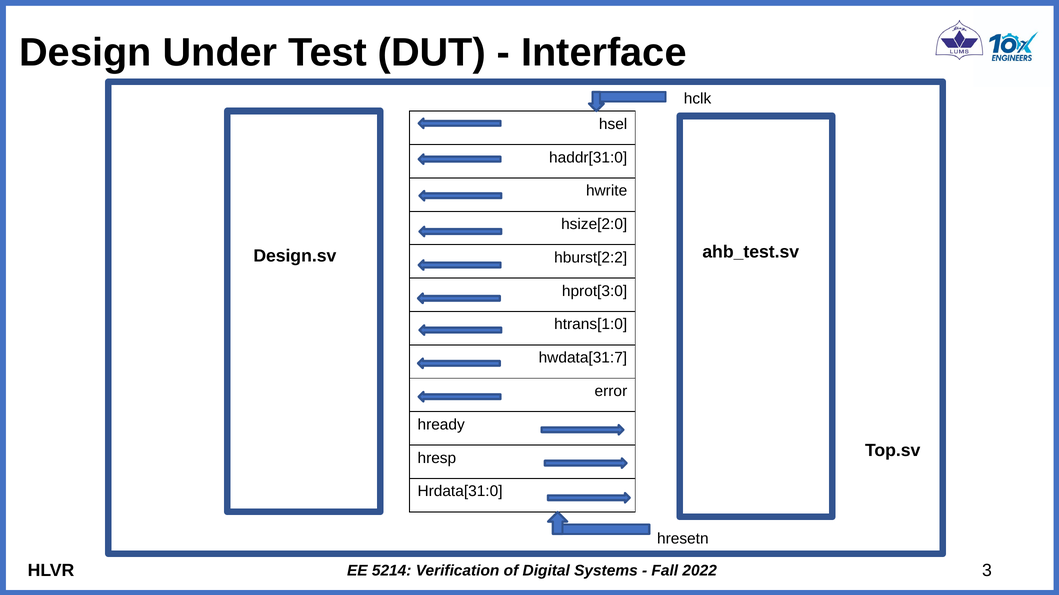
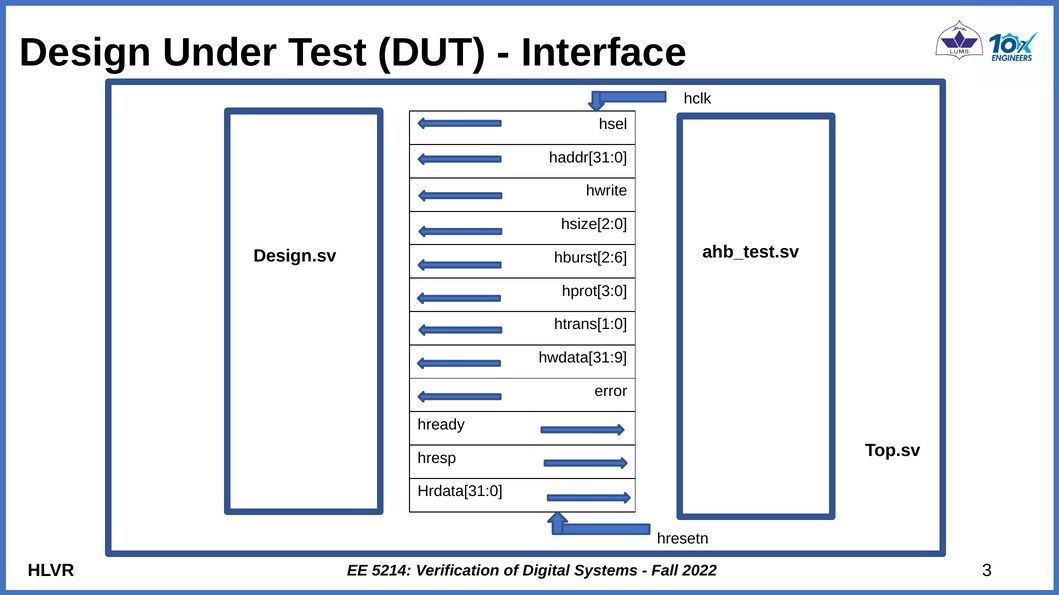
hburst[2:2: hburst[2:2 -> hburst[2:6
hwdata[31:7: hwdata[31:7 -> hwdata[31:9
